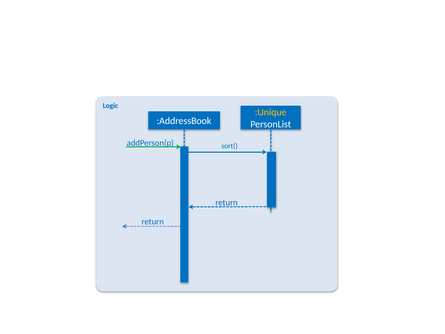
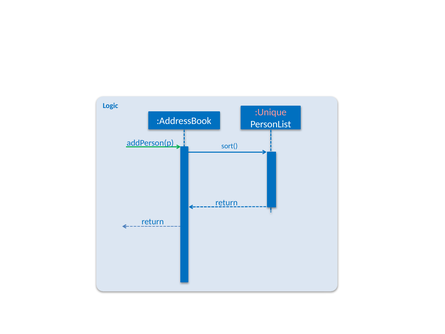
:Unique colour: yellow -> pink
